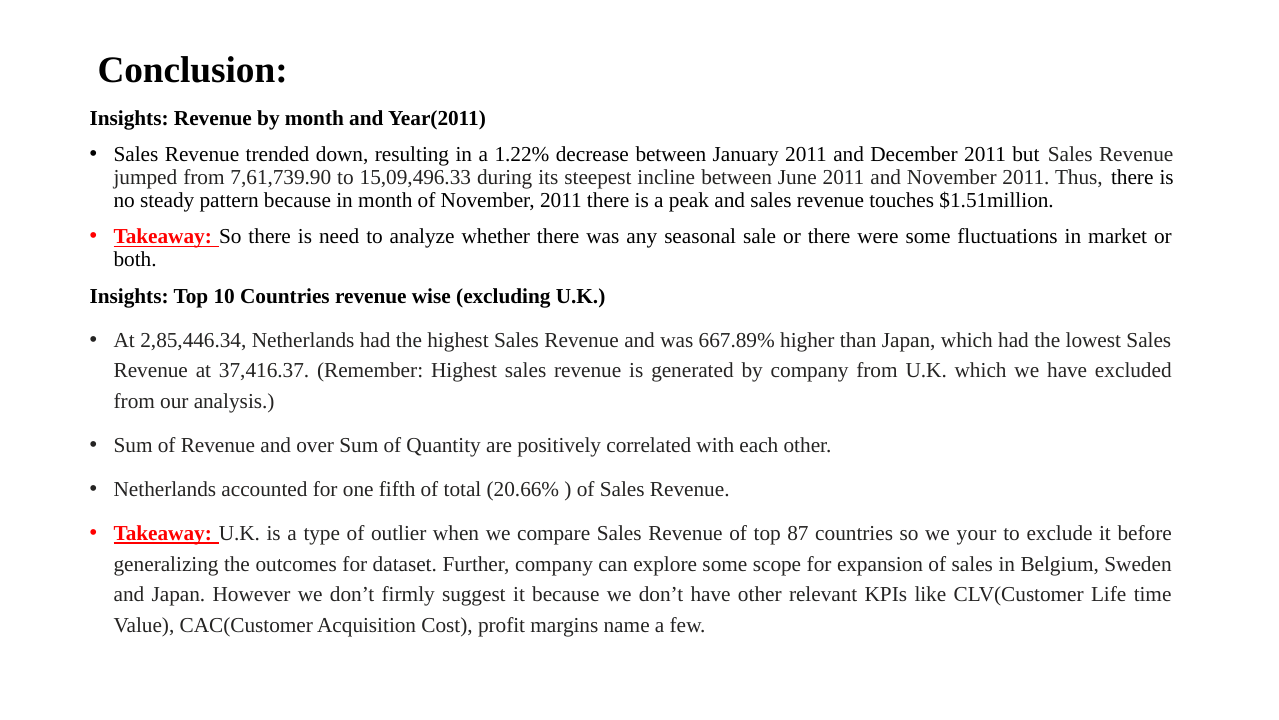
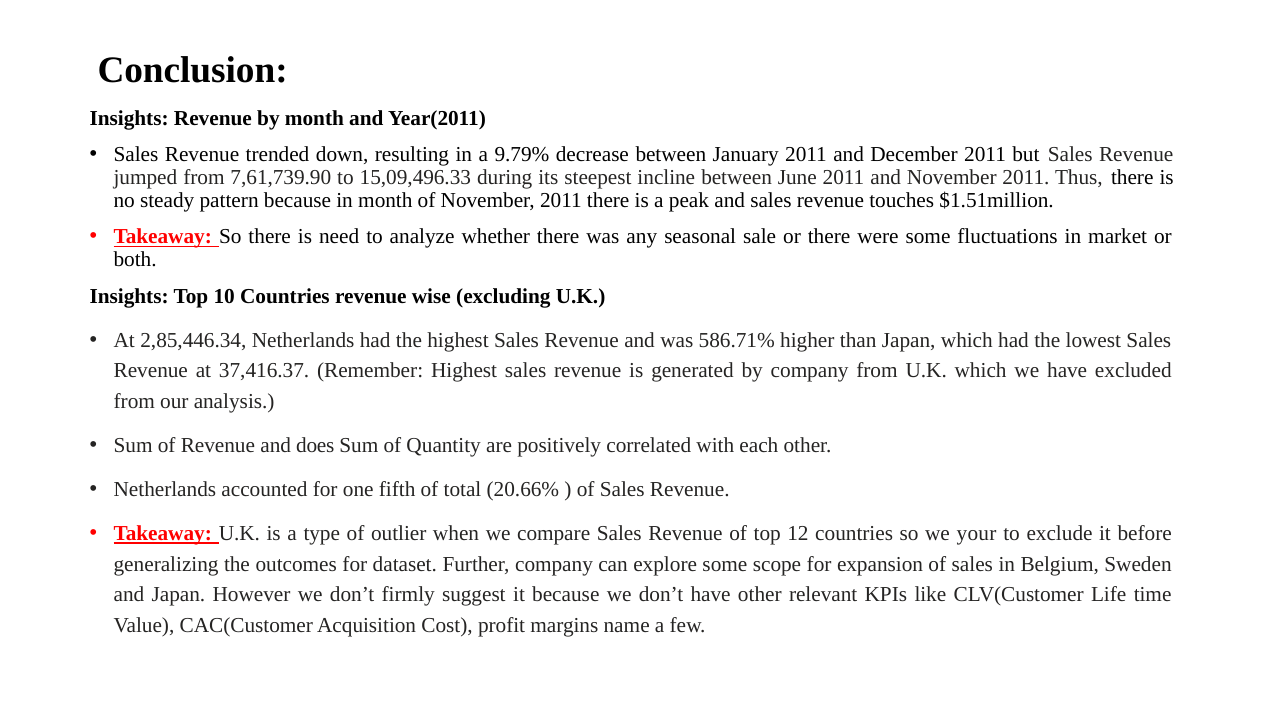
1.22%: 1.22% -> 9.79%
667.89%: 667.89% -> 586.71%
over: over -> does
87: 87 -> 12
